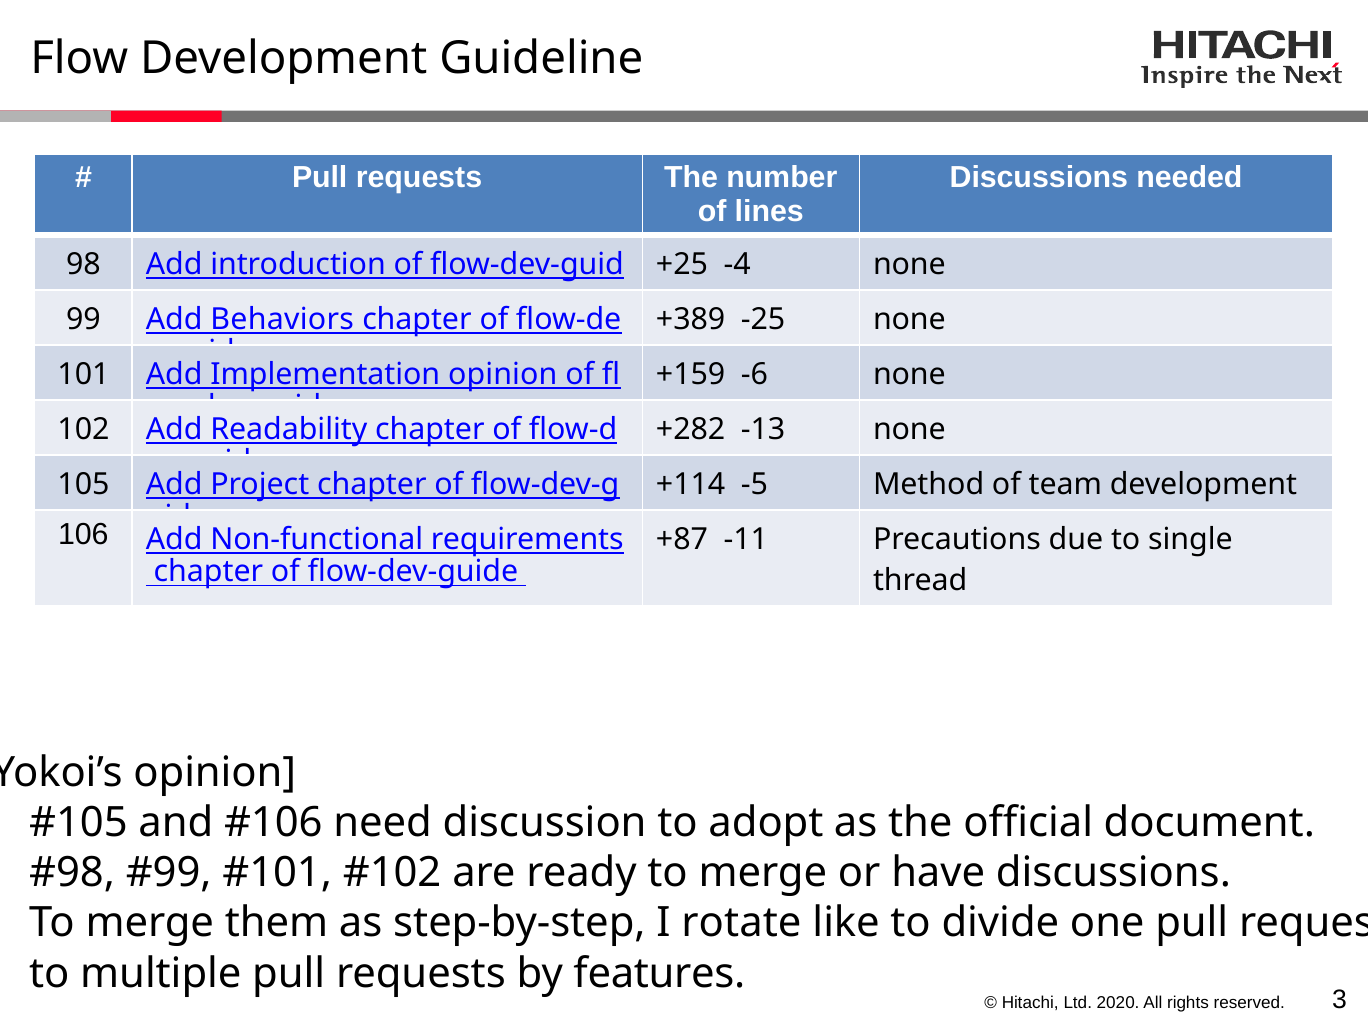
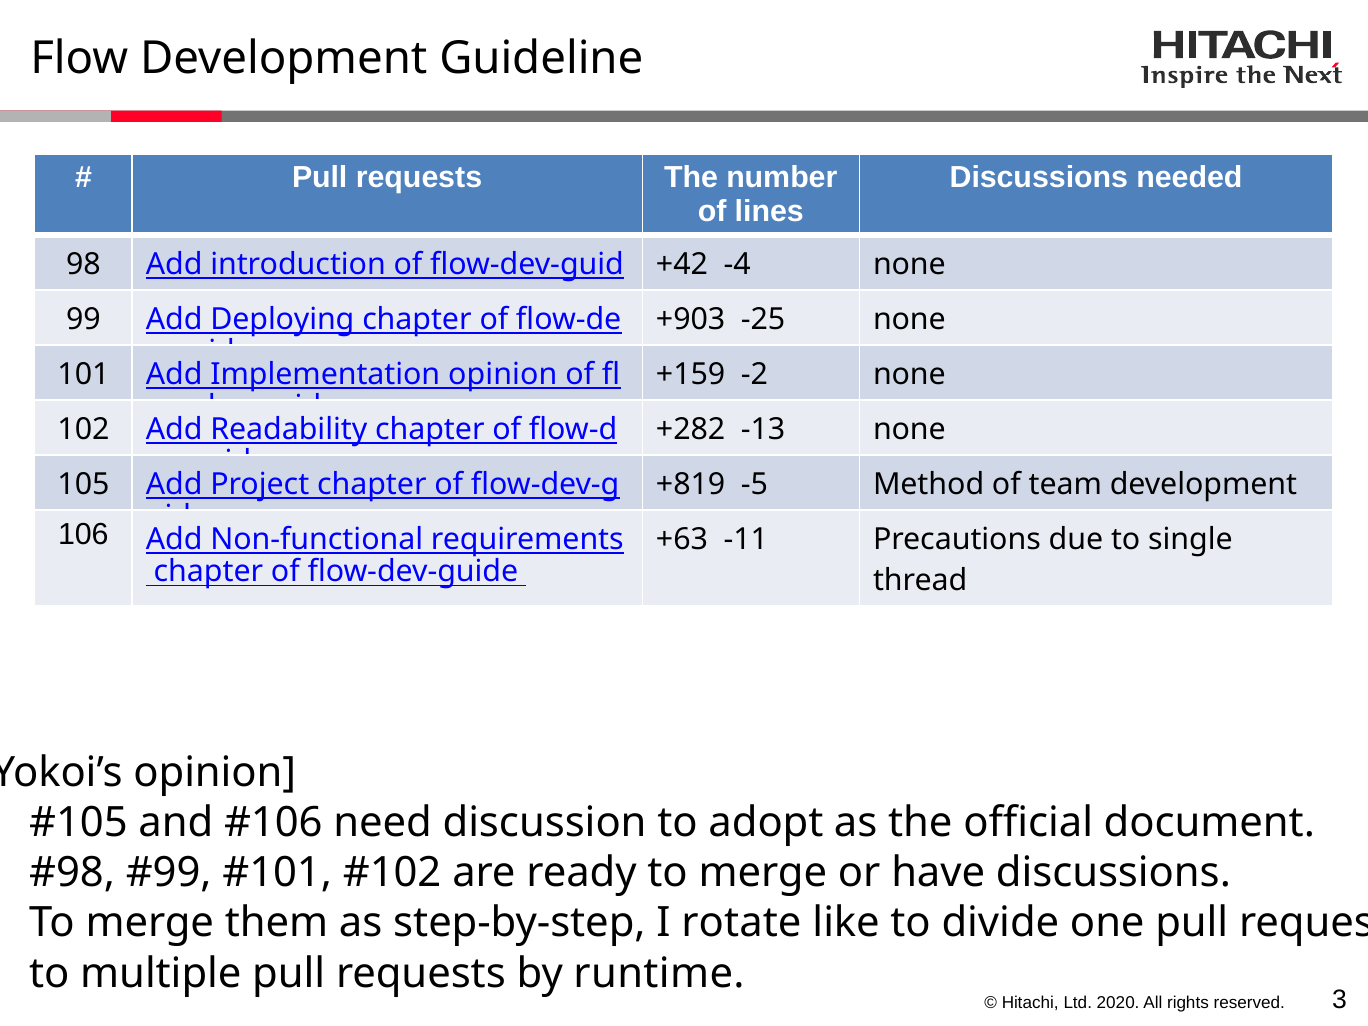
+25: +25 -> +42
Behaviors: Behaviors -> Deploying
+389: +389 -> +903
-6: -6 -> -2
+114: +114 -> +819
+87: +87 -> +63
features: features -> runtime
